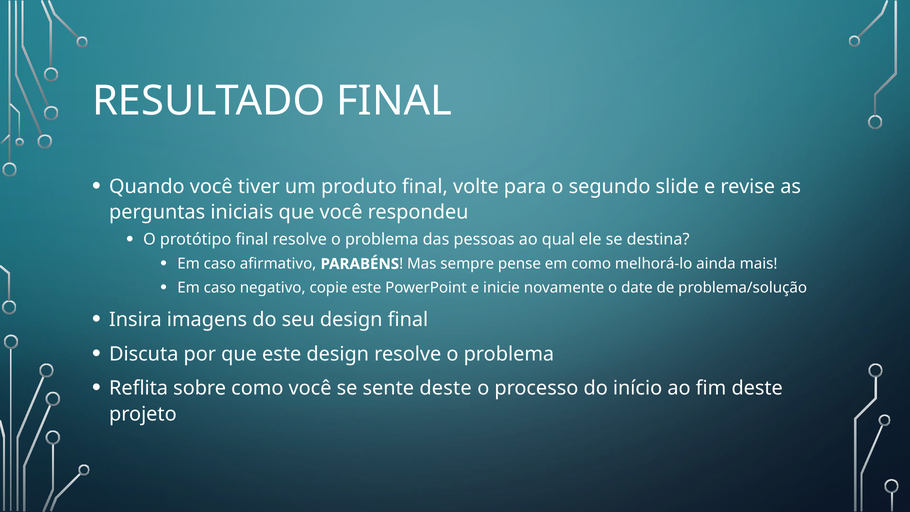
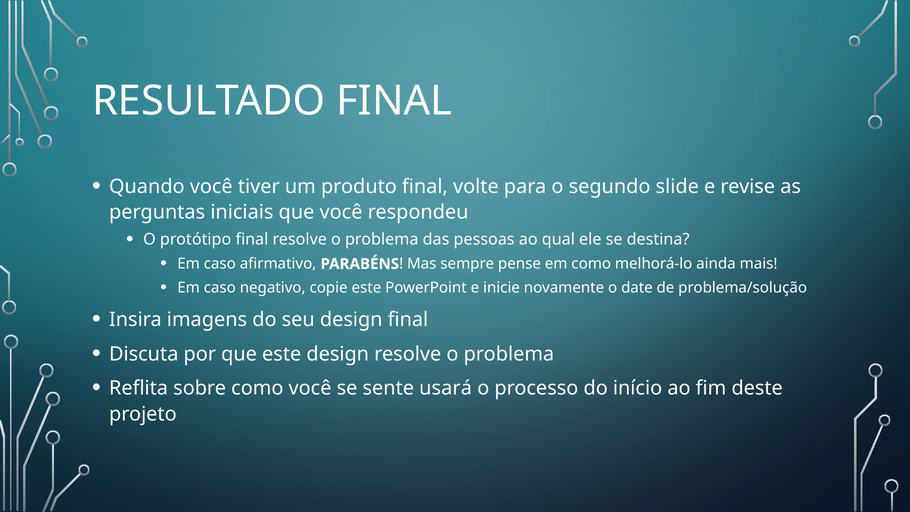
sente deste: deste -> usará
